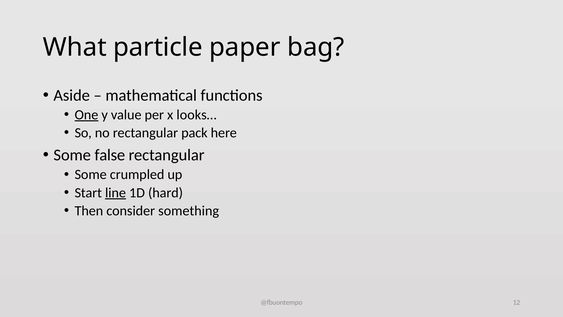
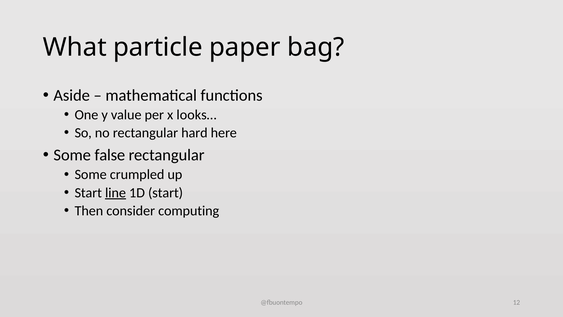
One underline: present -> none
pack: pack -> hard
1D hard: hard -> start
something: something -> computing
